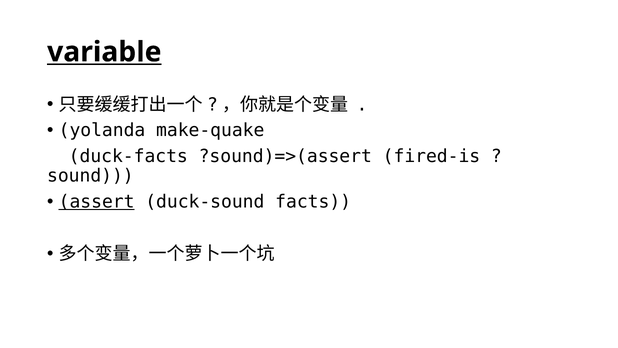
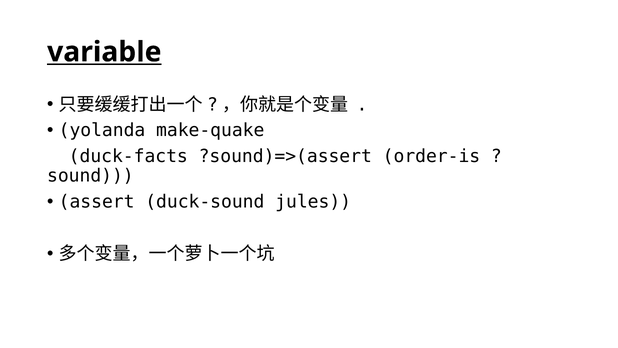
fired-is: fired-is -> order-is
assert underline: present -> none
facts: facts -> jules
